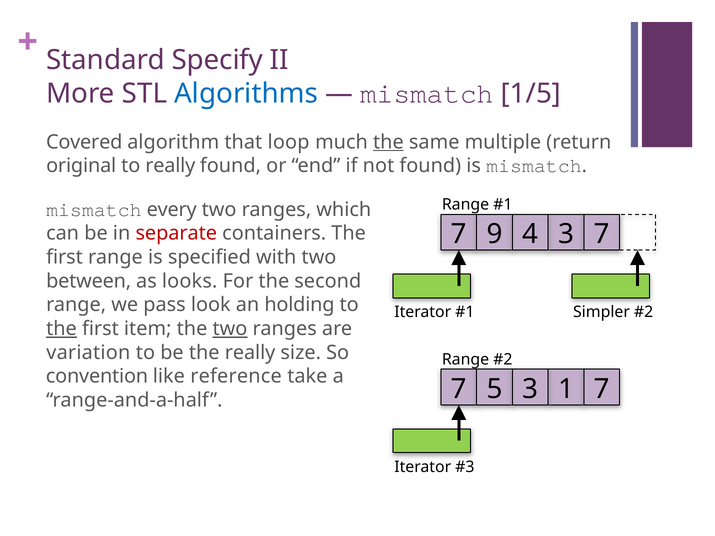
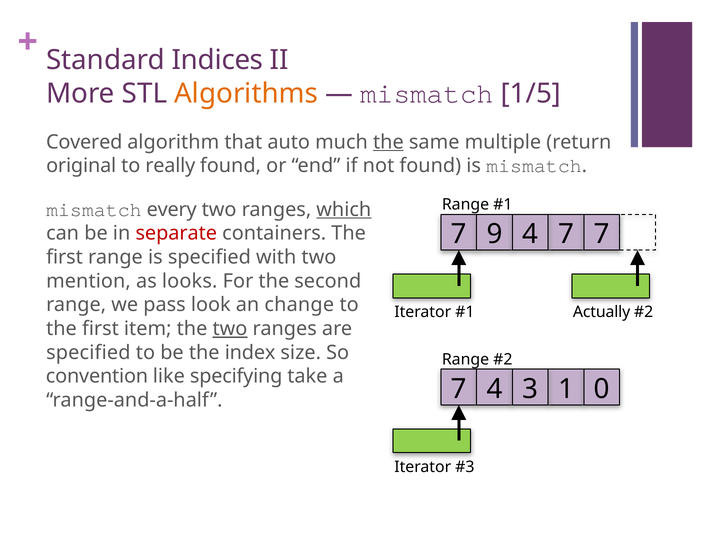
Specify: Specify -> Indices
Algorithms colour: blue -> orange
loop: loop -> auto
which underline: none -> present
9 3: 3 -> 7
between: between -> mention
holding: holding -> change
Simpler: Simpler -> Actually
the at (61, 329) underline: present -> none
variation at (88, 353): variation -> specified
the really: really -> index
reference: reference -> specifying
5 at (495, 389): 5 -> 4
1 7: 7 -> 0
